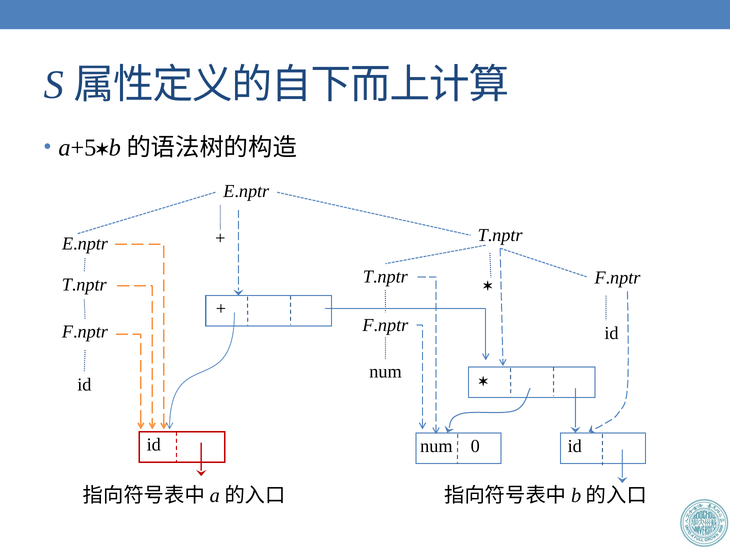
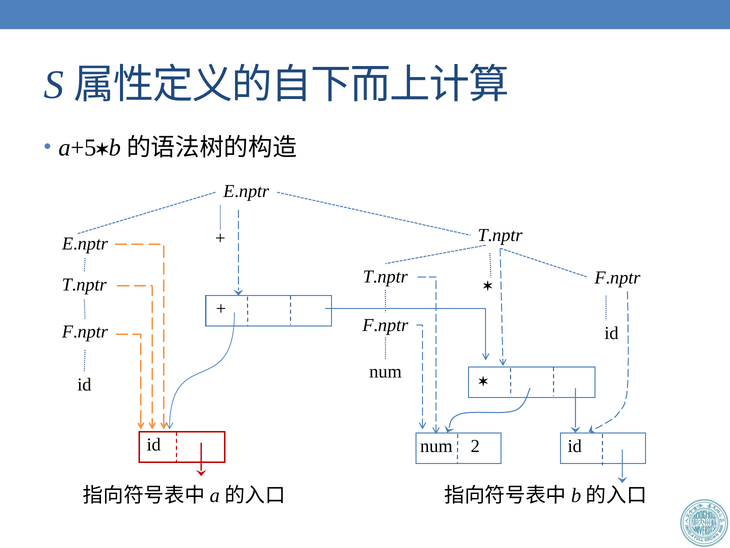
0: 0 -> 2
